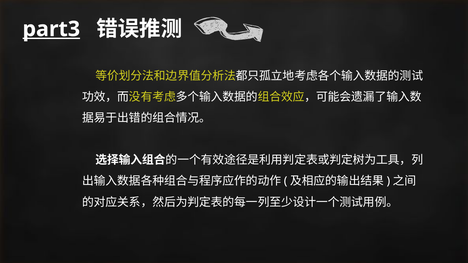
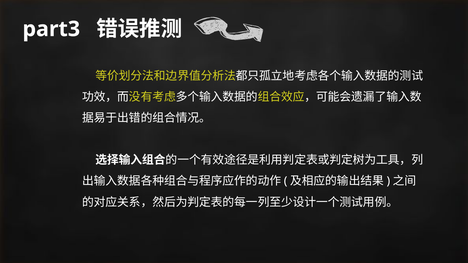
part3 underline: present -> none
